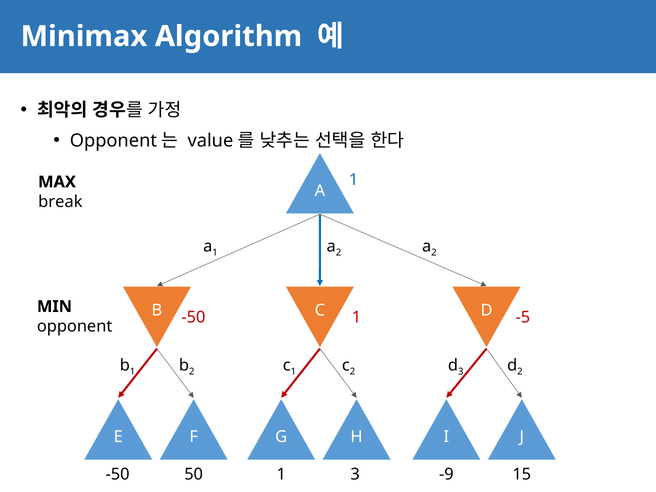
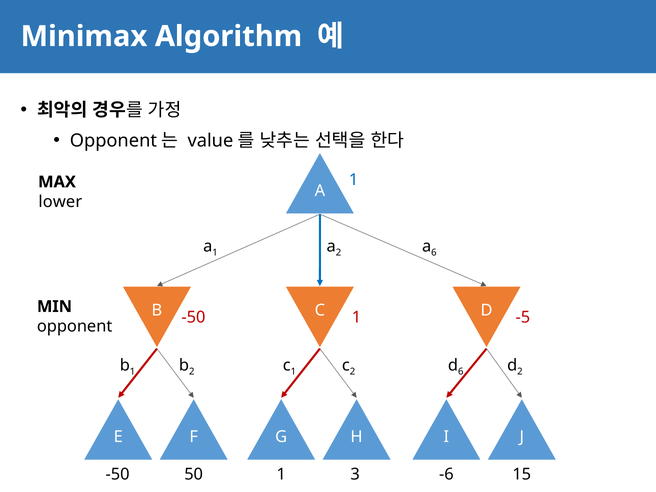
break: break -> lower
2 at (434, 252): 2 -> 6
d 3: 3 -> 6
-9: -9 -> -6
